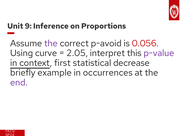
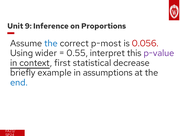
the at (51, 43) colour: purple -> blue
p-avoid: p-avoid -> p-most
curve: curve -> wider
2.05: 2.05 -> 0.55
occurrences: occurrences -> assumptions
end colour: purple -> blue
